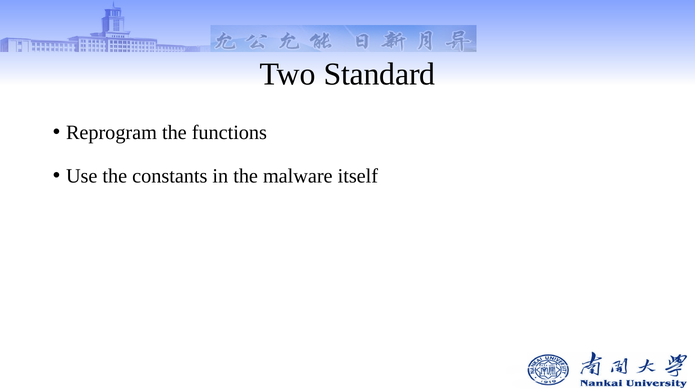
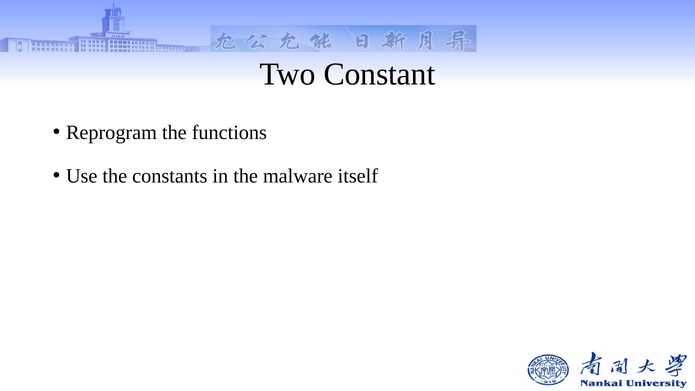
Standard: Standard -> Constant
